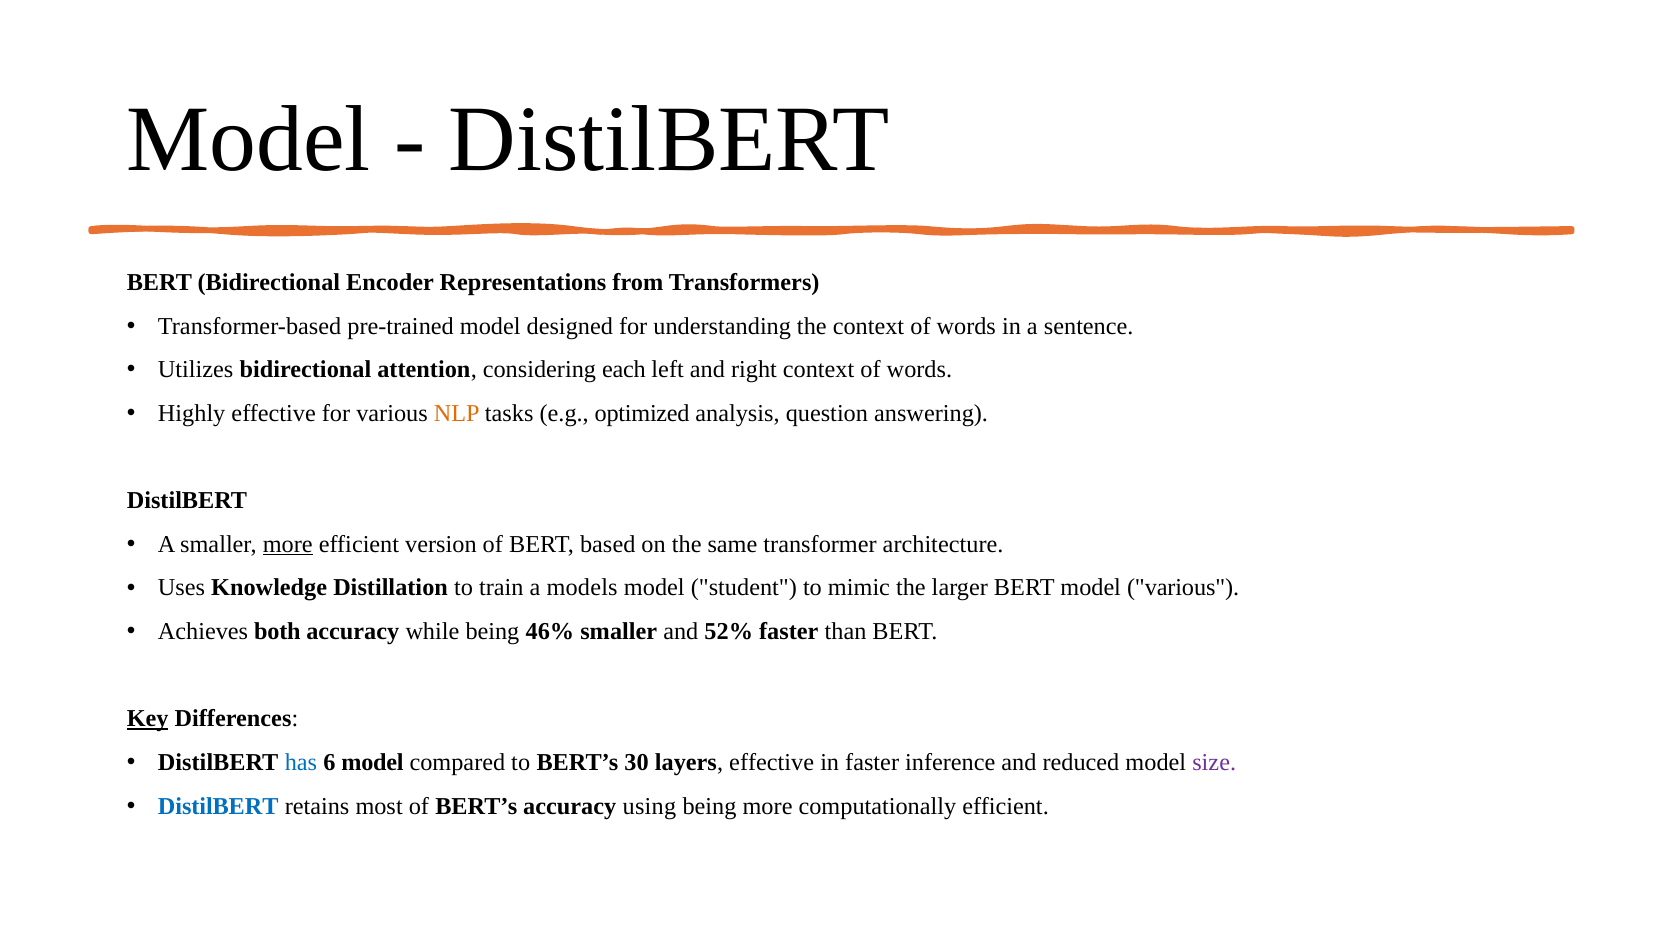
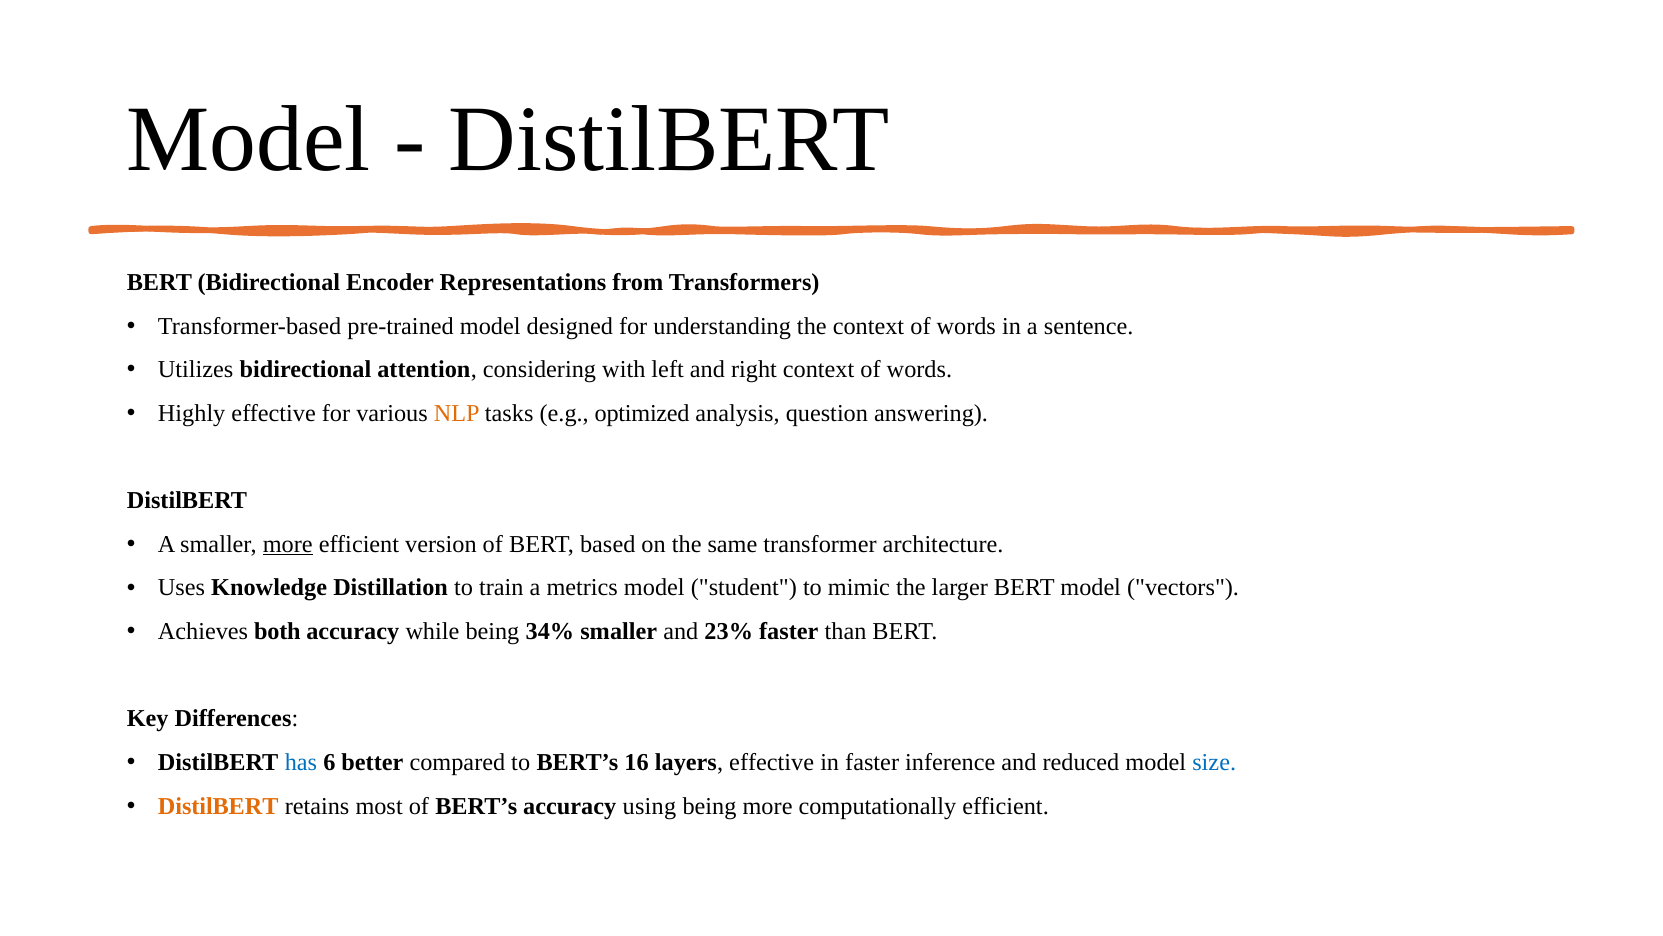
each: each -> with
models: models -> metrics
model various: various -> vectors
46%: 46% -> 34%
52%: 52% -> 23%
Key underline: present -> none
6 model: model -> better
30: 30 -> 16
size colour: purple -> blue
DistilBERT at (218, 806) colour: blue -> orange
